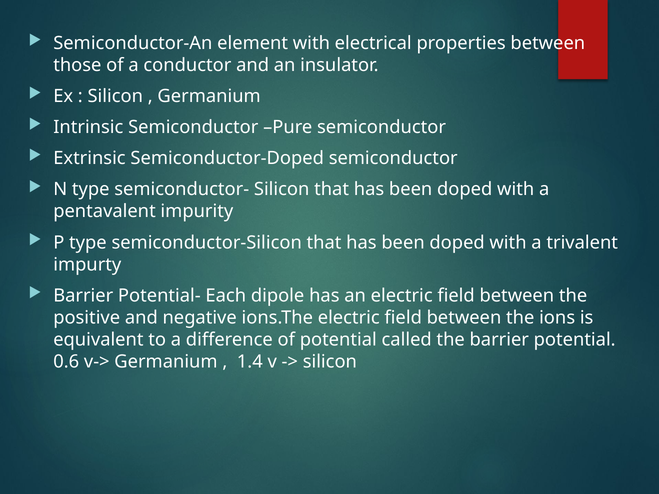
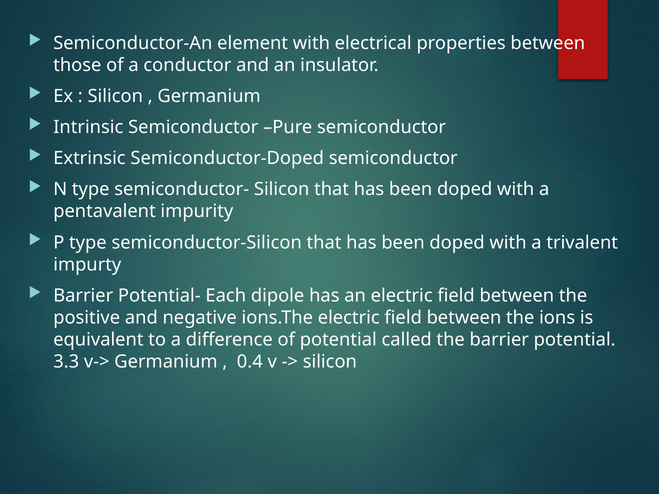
0.6: 0.6 -> 3.3
1.4: 1.4 -> 0.4
